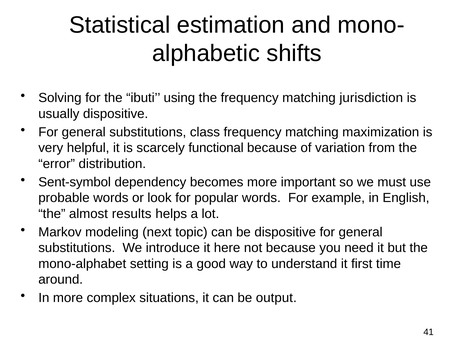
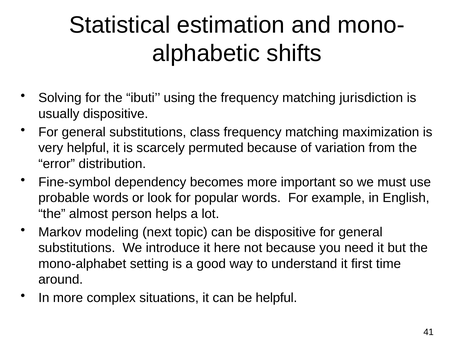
functional: functional -> permuted
Sent-symbol: Sent-symbol -> Fine-symbol
results: results -> person
be output: output -> helpful
